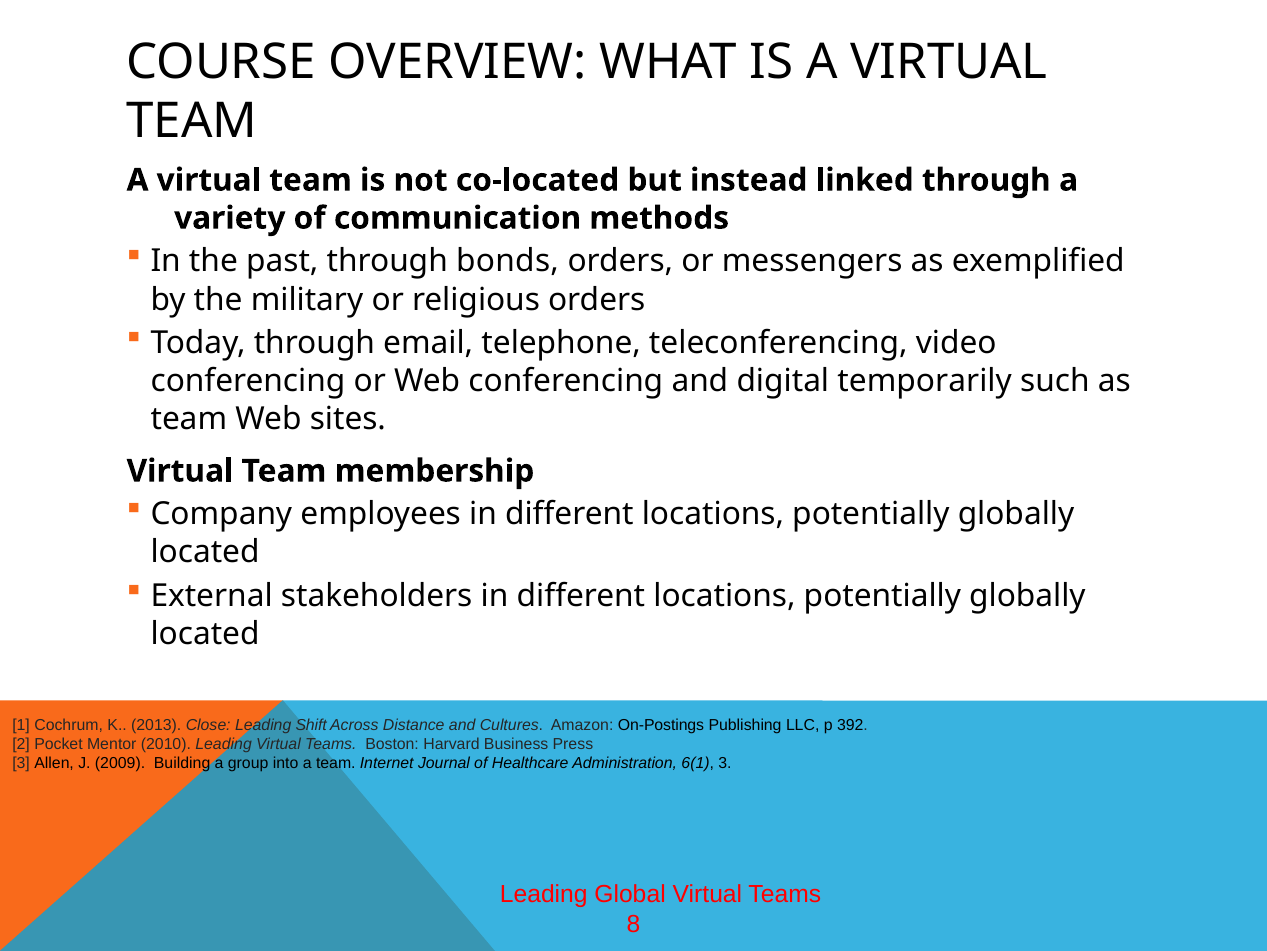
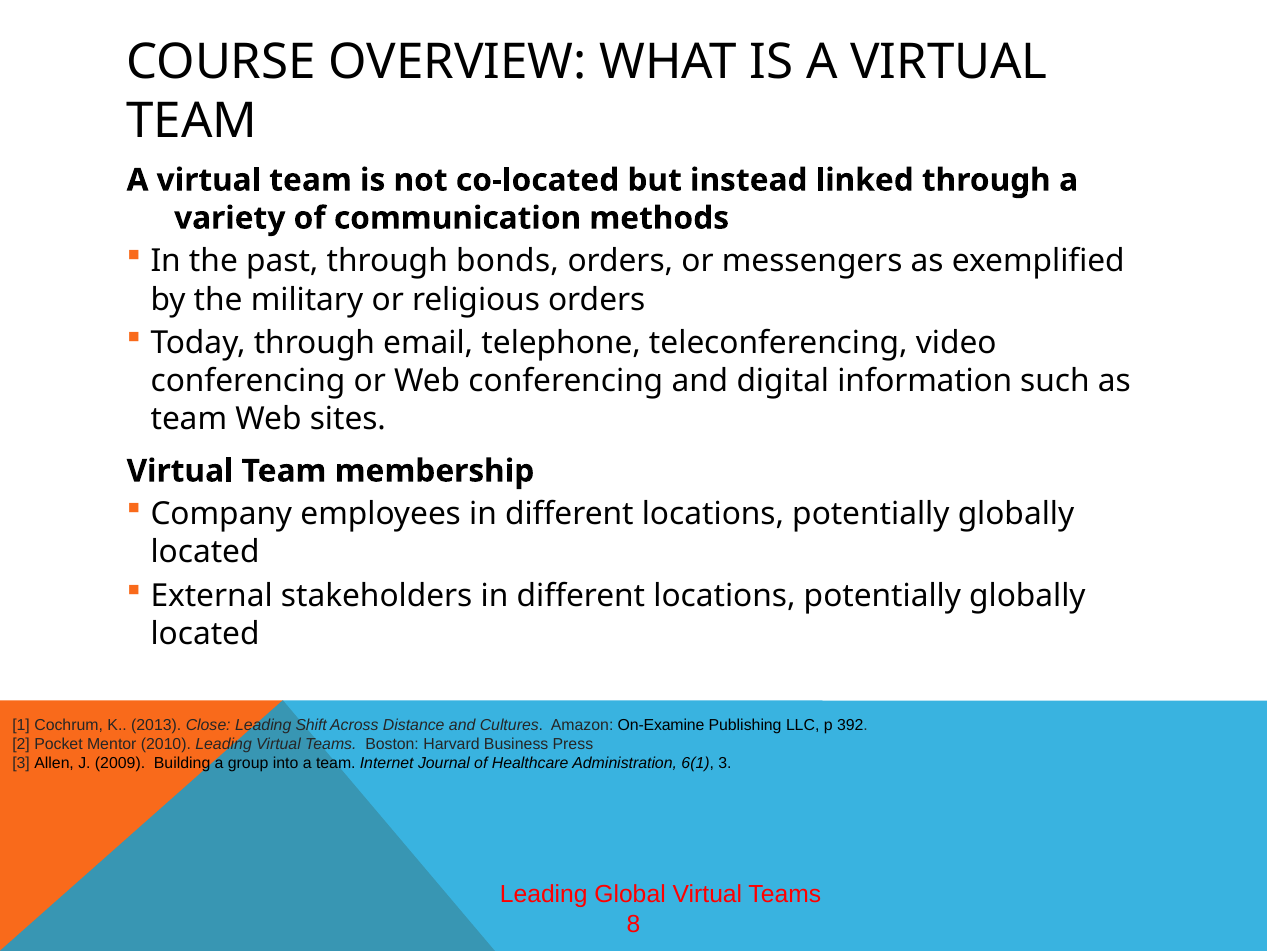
temporarily: temporarily -> information
On-Postings: On-Postings -> On-Examine
